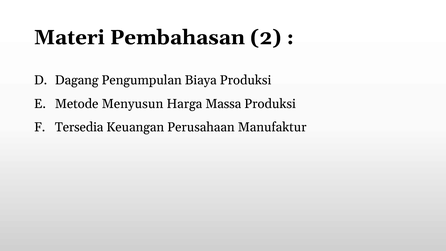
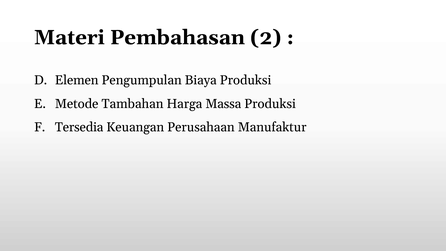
Dagang: Dagang -> Elemen
Menyusun: Menyusun -> Tambahan
